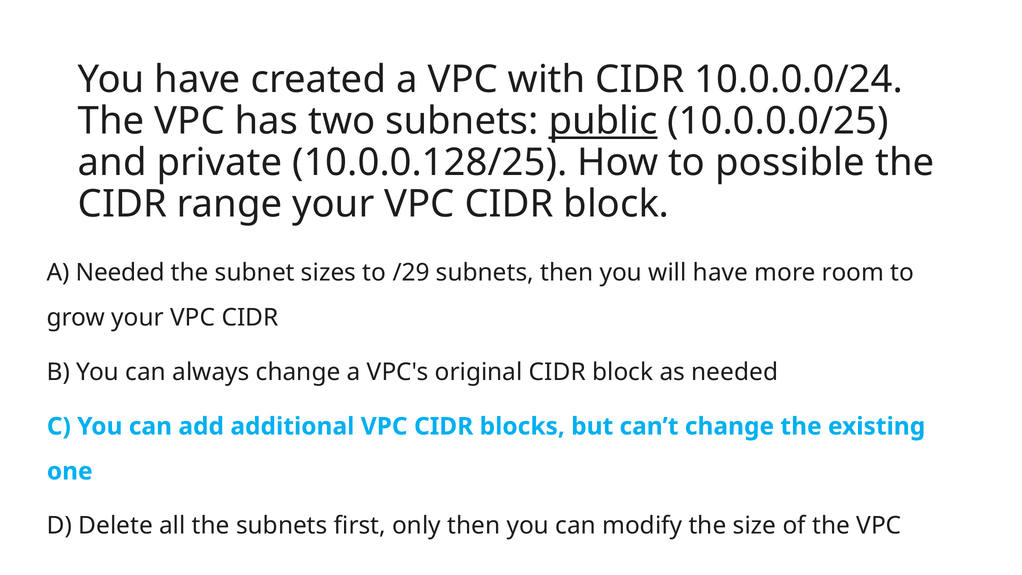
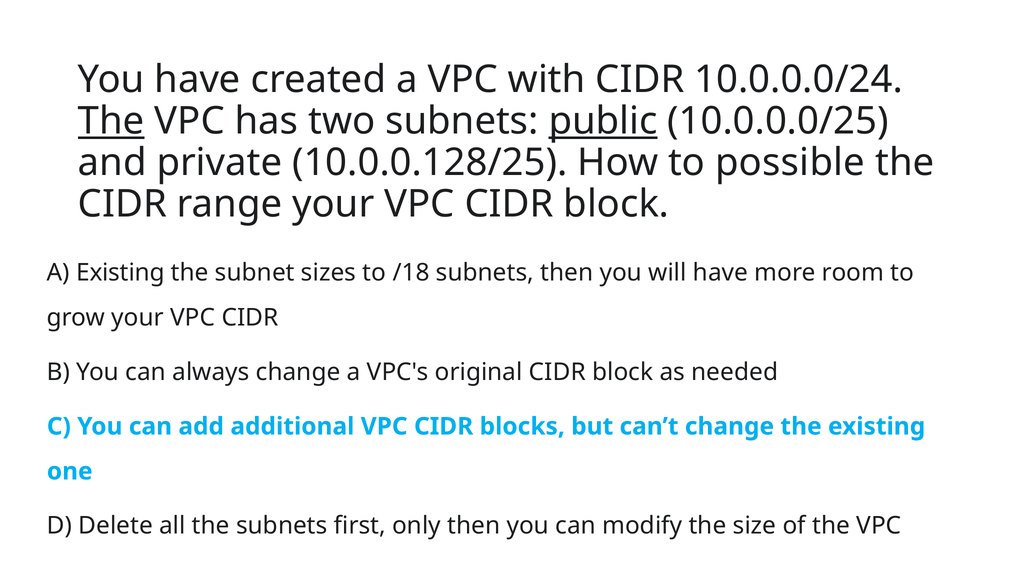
The at (111, 121) underline: none -> present
A Needed: Needed -> Existing
/29: /29 -> /18
